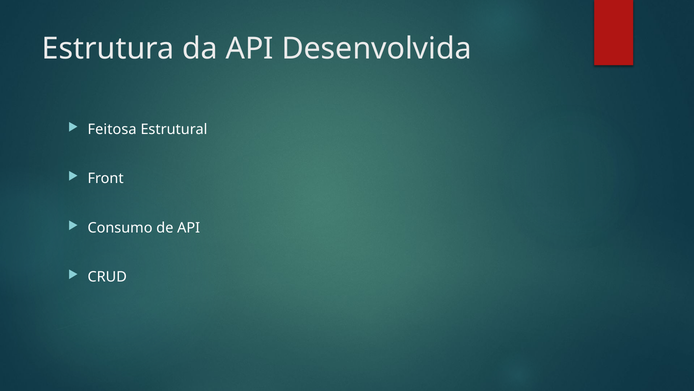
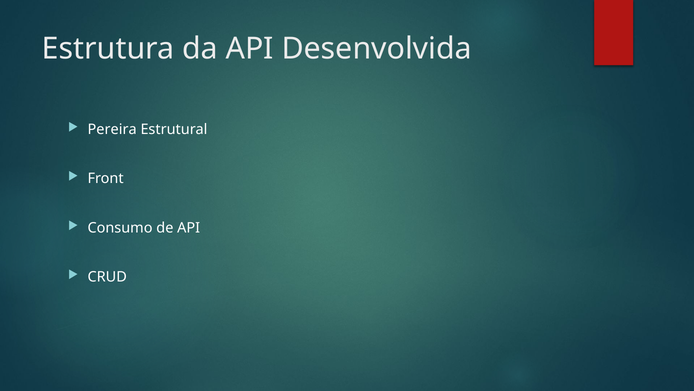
Feitosa: Feitosa -> Pereira
